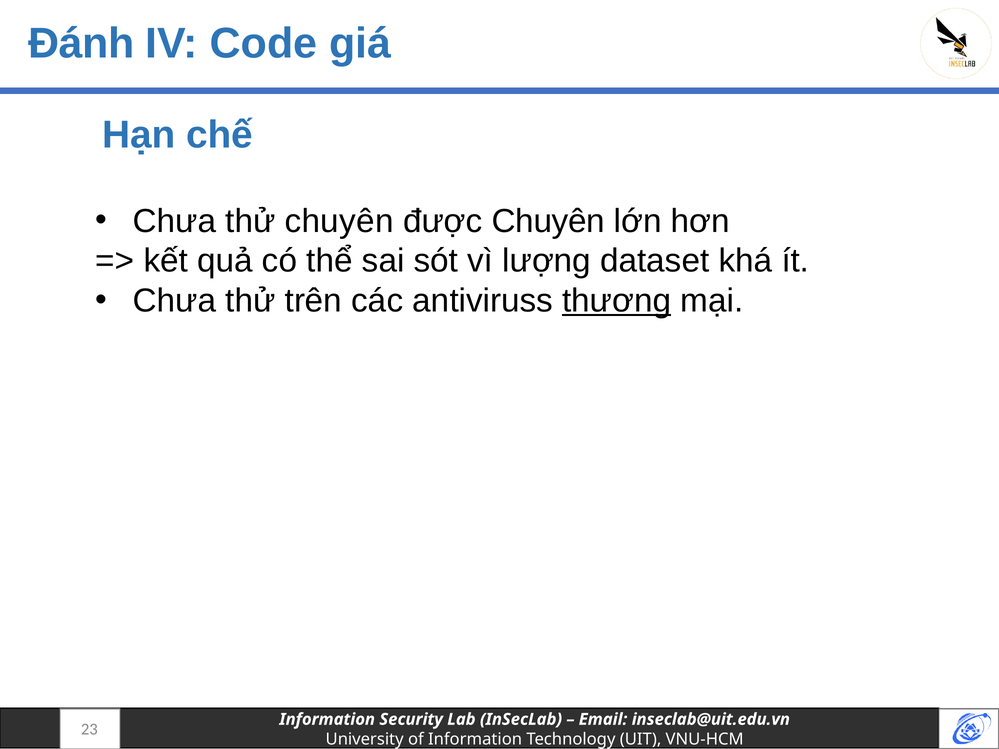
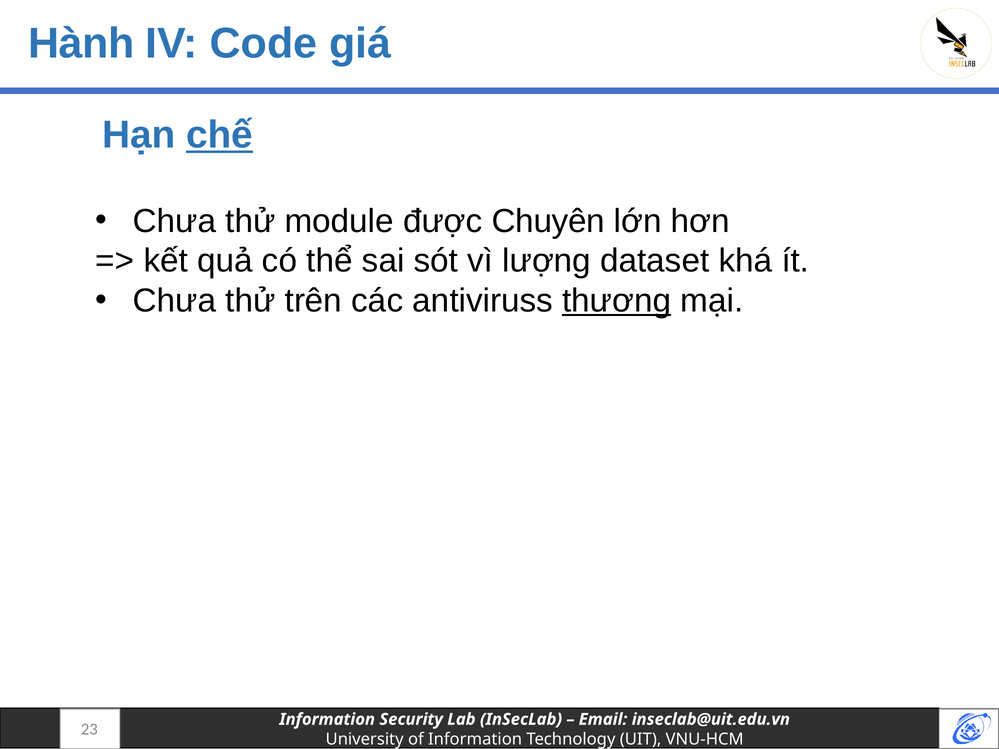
Đánh: Đánh -> Hành
chế underline: none -> present
thử chuyên: chuyên -> module
